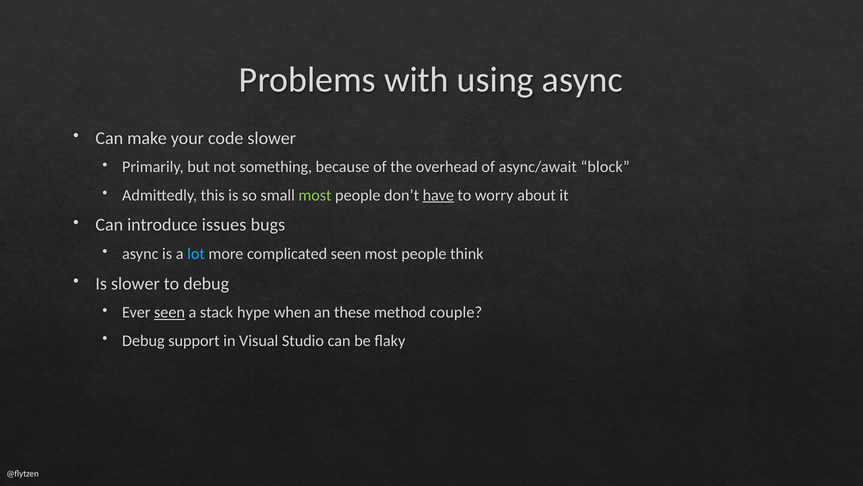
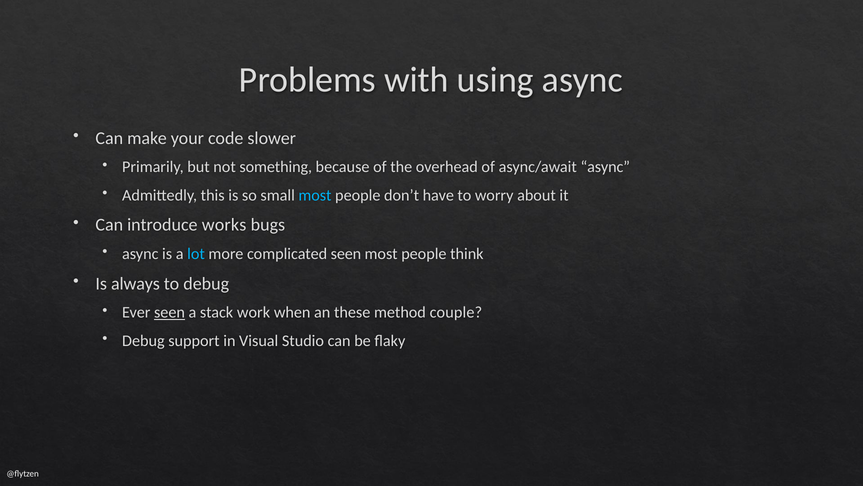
async/await block: block -> async
most at (315, 195) colour: light green -> light blue
have underline: present -> none
issues: issues -> works
Is slower: slower -> always
hype: hype -> work
